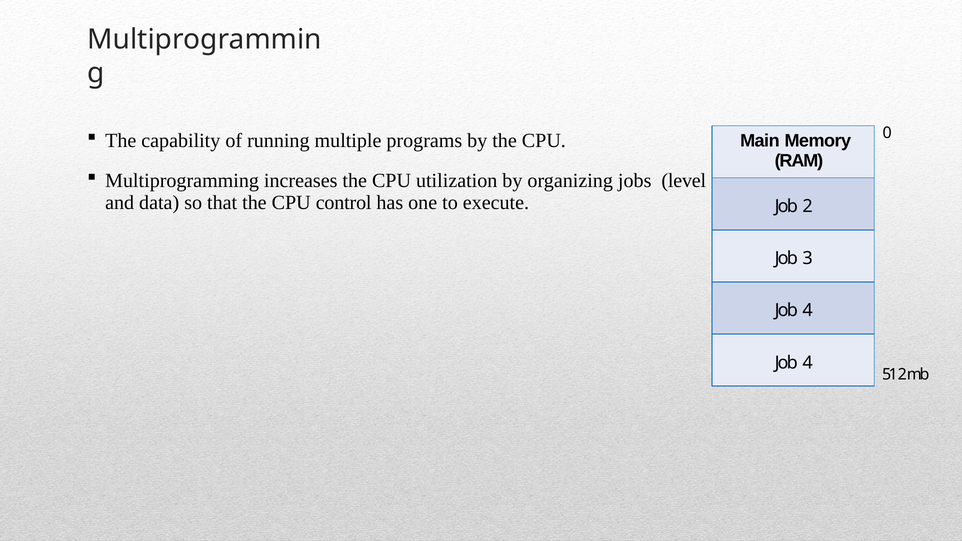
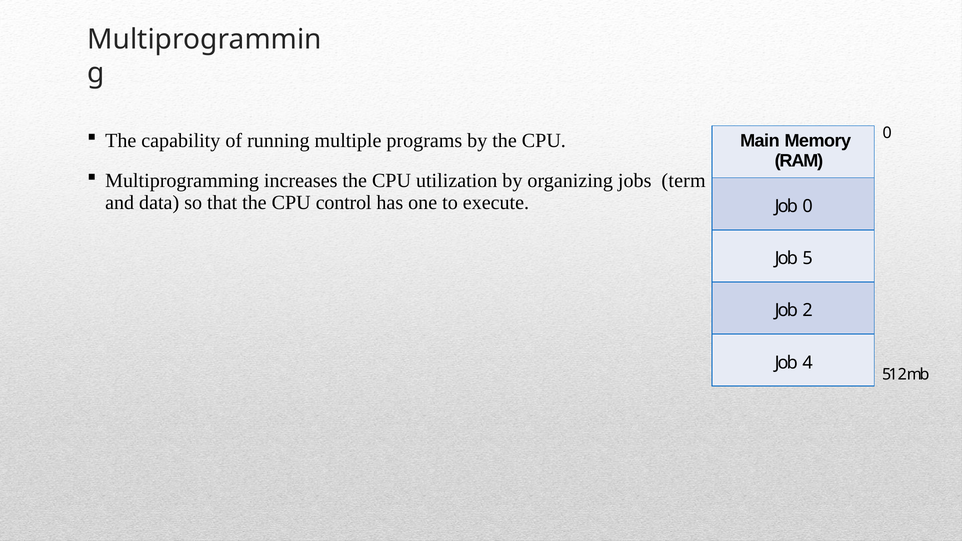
level: level -> term
Job 2: 2 -> 0
3: 3 -> 5
4 at (808, 311): 4 -> 2
